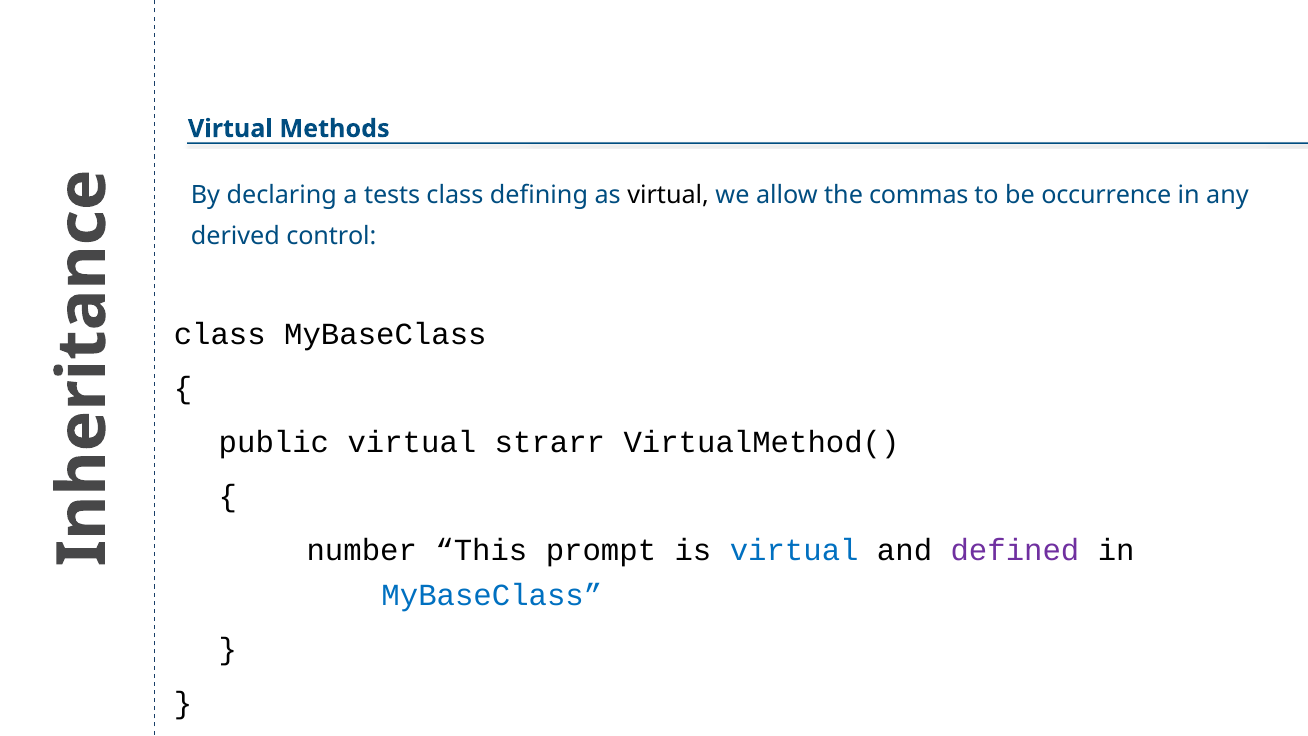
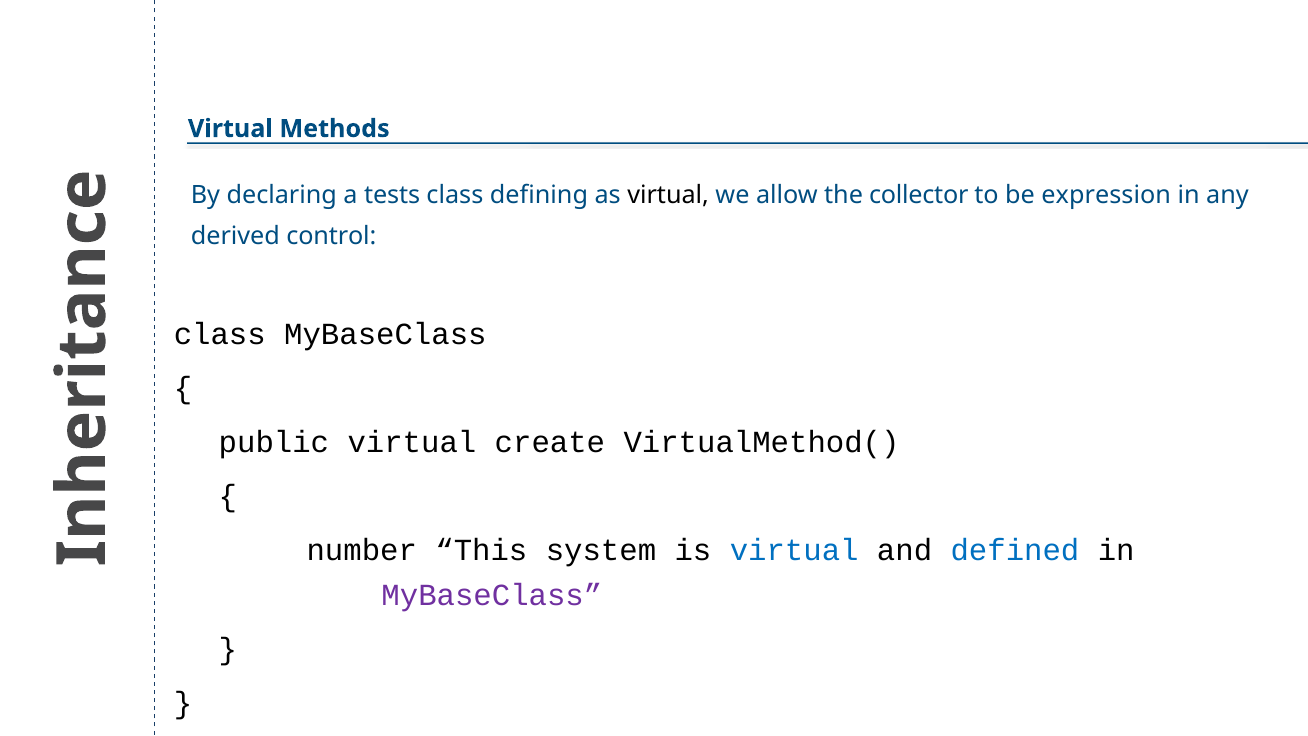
commas: commas -> collector
occurrence: occurrence -> expression
strarr: strarr -> create
prompt: prompt -> system
defined colour: purple -> blue
MyBaseClass at (492, 595) colour: blue -> purple
